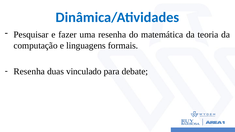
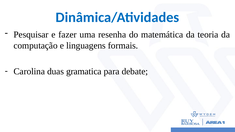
Resenha at (29, 71): Resenha -> Carolina
vinculado: vinculado -> gramatica
